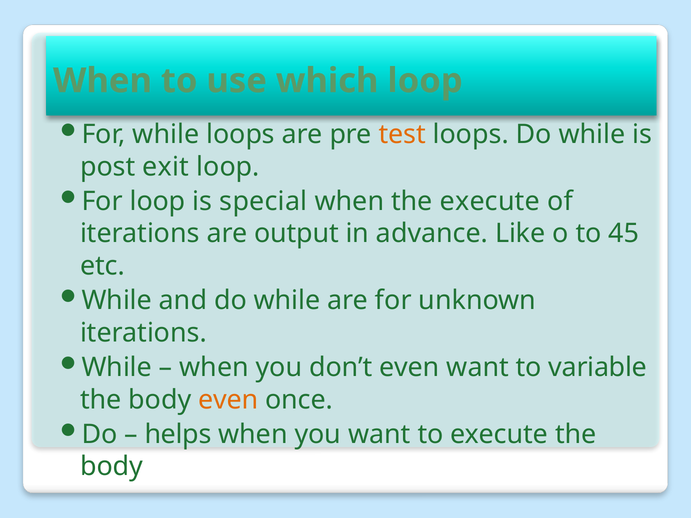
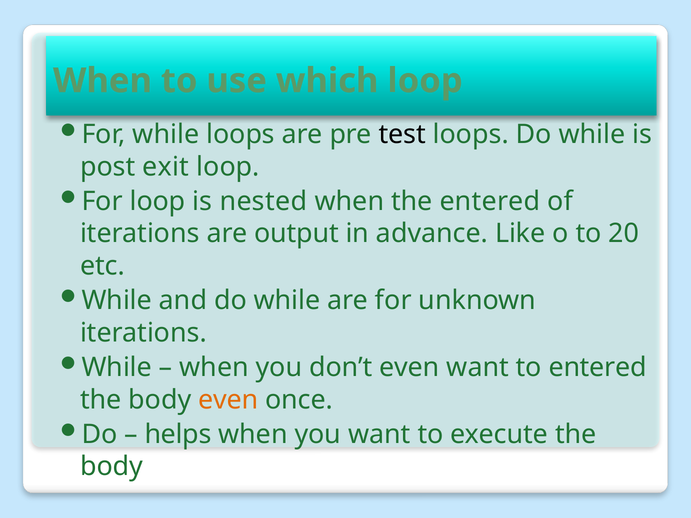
test colour: orange -> black
special: special -> nested
the execute: execute -> entered
45: 45 -> 20
to variable: variable -> entered
